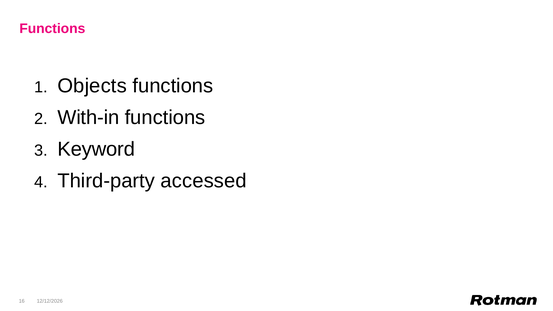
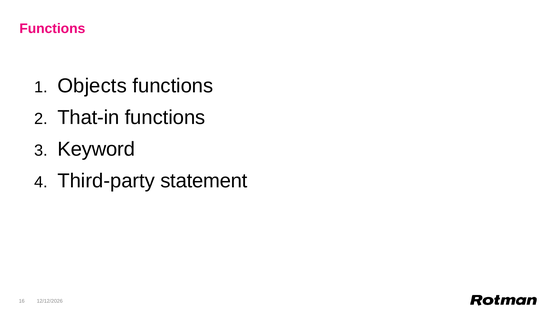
With-in: With-in -> That-in
accessed: accessed -> statement
